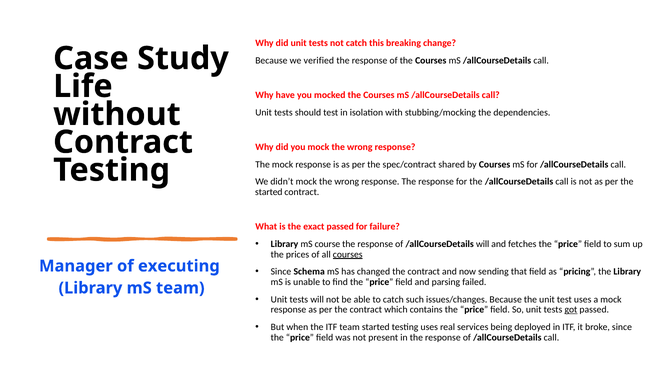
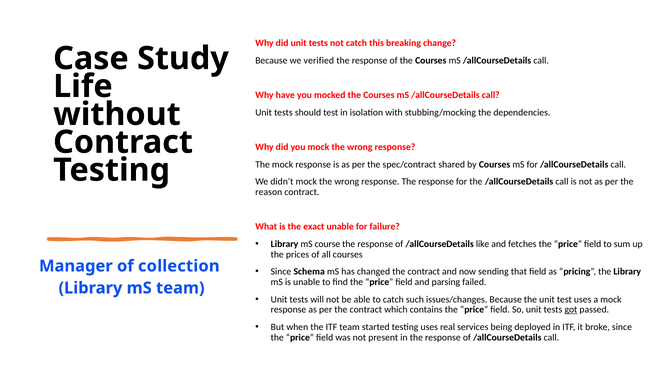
started at (269, 192): started -> reason
exact passed: passed -> unable
/allCourseDetails will: will -> like
courses at (348, 255) underline: present -> none
executing: executing -> collection
